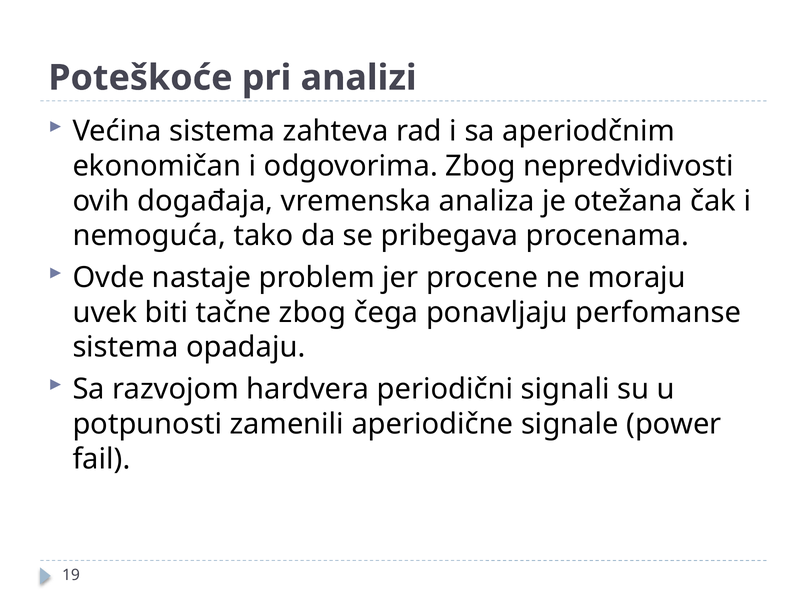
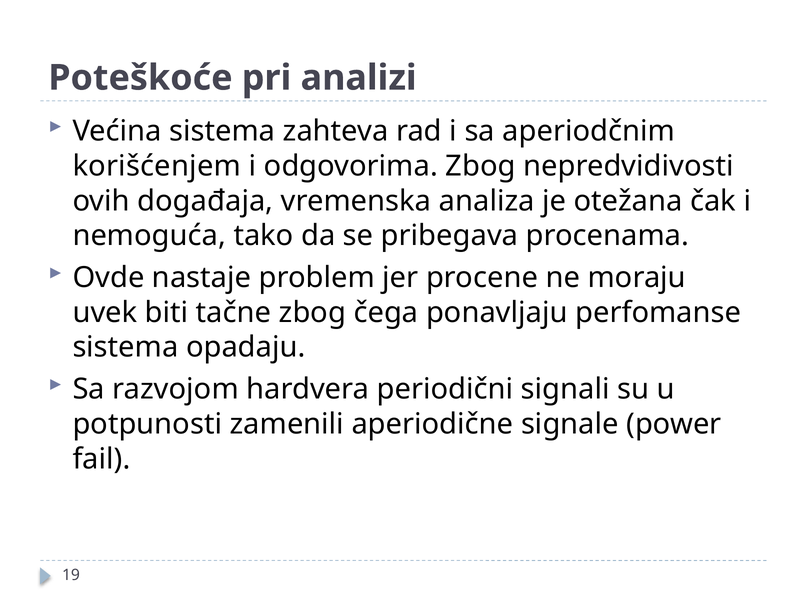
ekonomičan: ekonomičan -> korišćenjem
